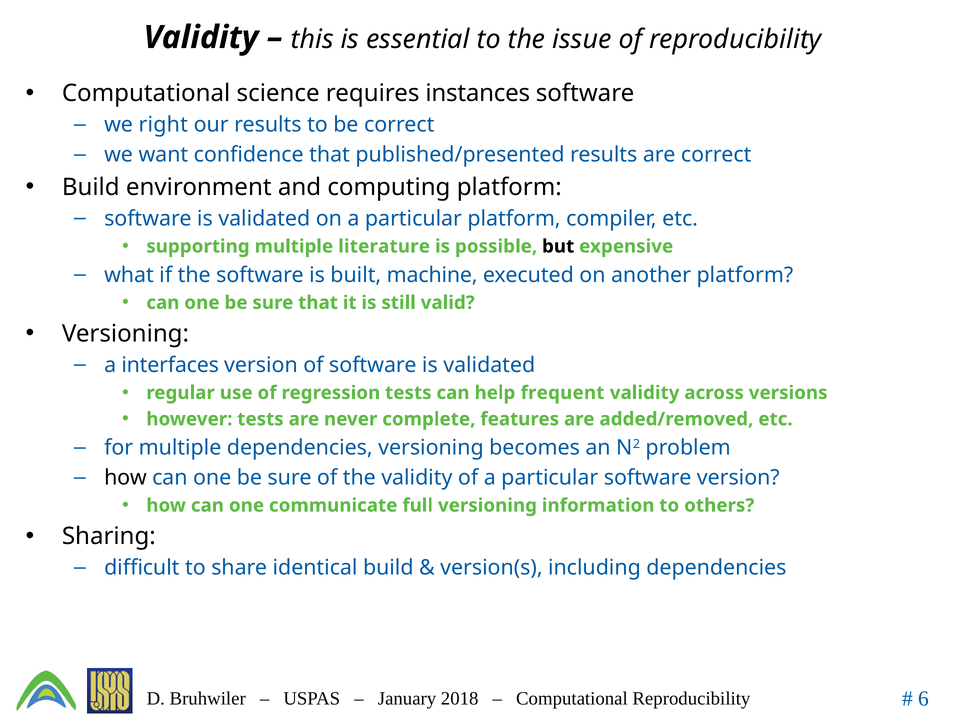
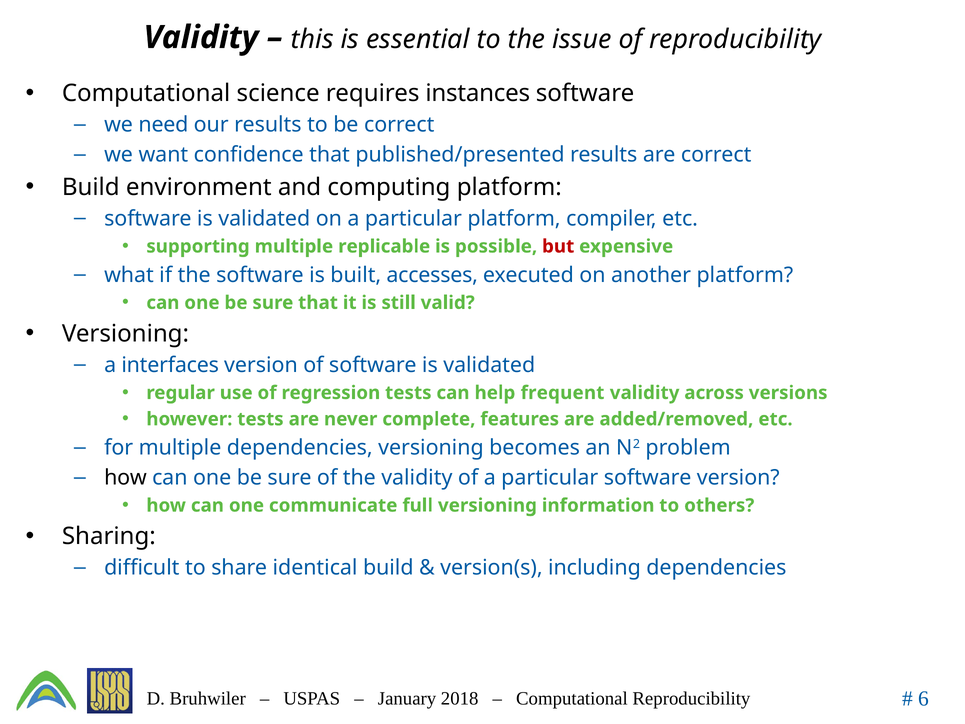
right: right -> need
literature: literature -> replicable
but colour: black -> red
machine: machine -> accesses
